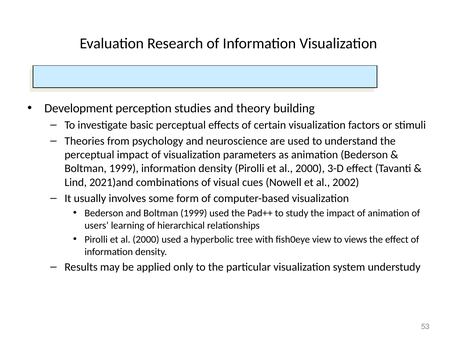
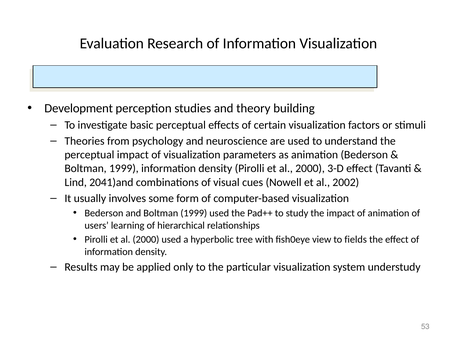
2021)and: 2021)and -> 2041)and
views: views -> fields
